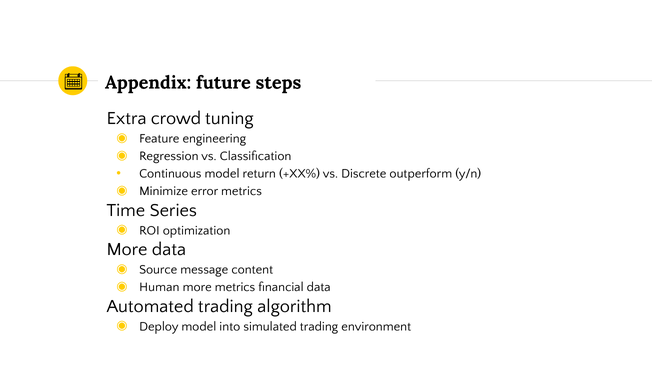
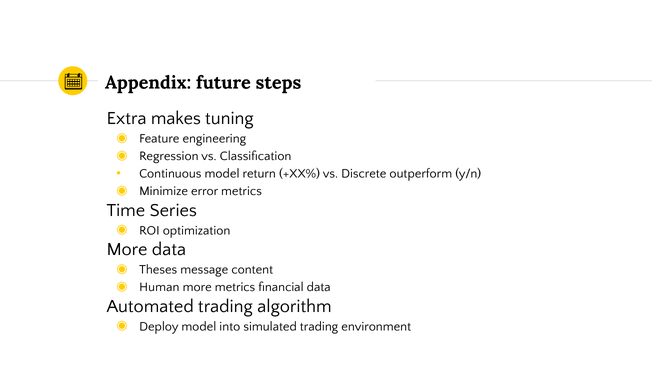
crowd: crowd -> makes
Source: Source -> Theses
